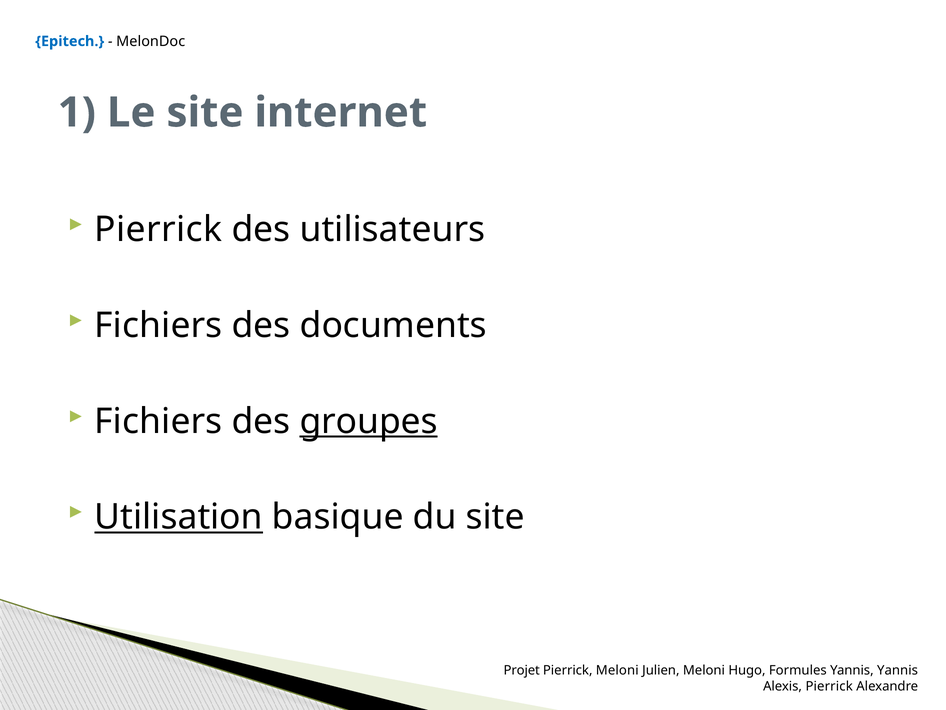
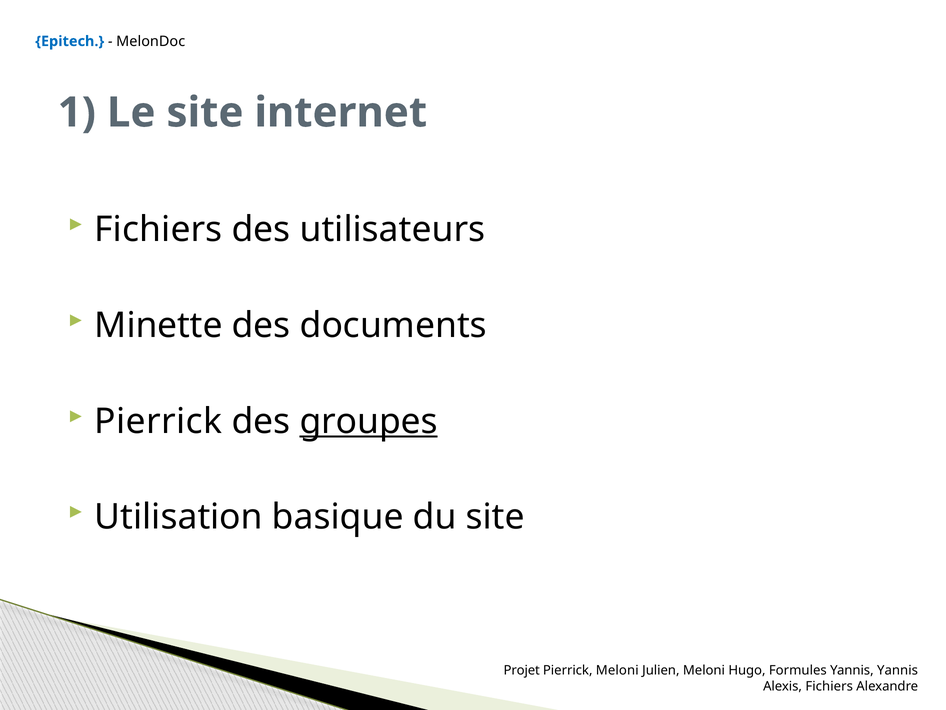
Pierrick at (158, 230): Pierrick -> Fichiers
Fichiers at (158, 325): Fichiers -> Minette
Fichiers at (158, 421): Fichiers -> Pierrick
Utilisation underline: present -> none
Alexis Pierrick: Pierrick -> Fichiers
